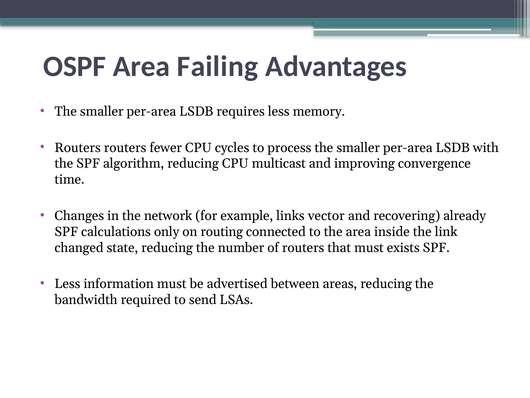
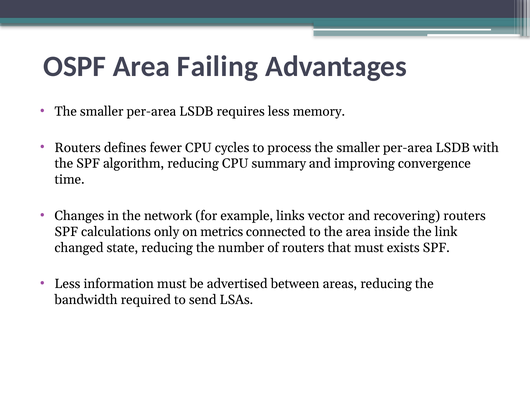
Routers routers: routers -> defines
multicast: multicast -> summary
recovering already: already -> routers
routing: routing -> metrics
